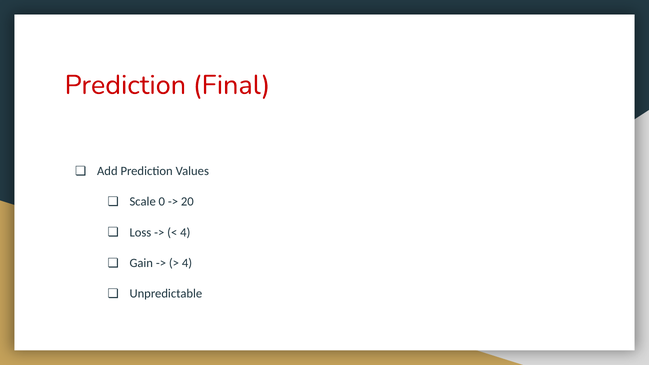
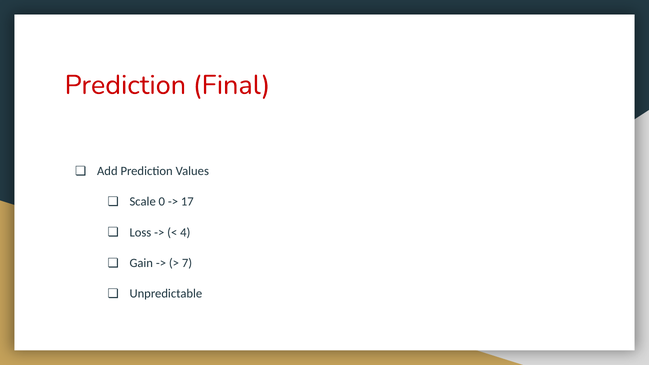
20: 20 -> 17
4 at (187, 263): 4 -> 7
